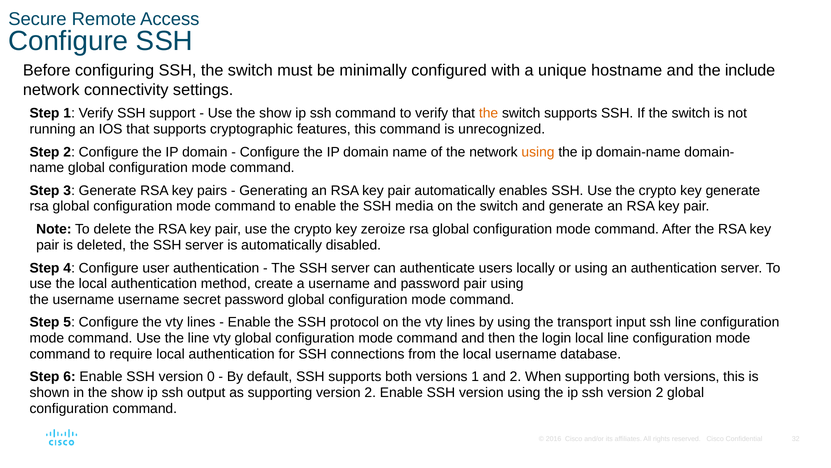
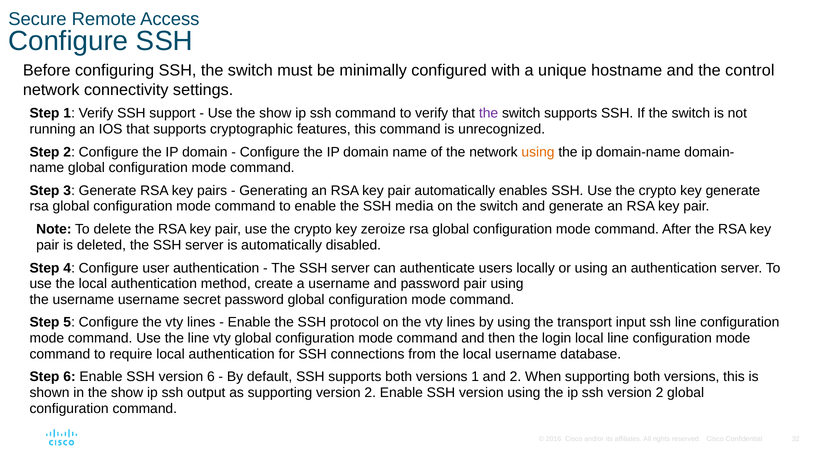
include: include -> control
the at (489, 113) colour: orange -> purple
version 0: 0 -> 6
